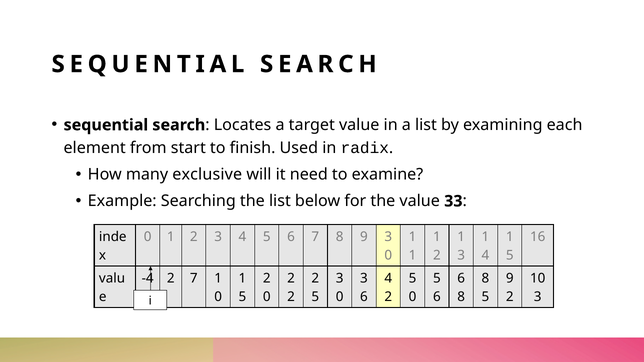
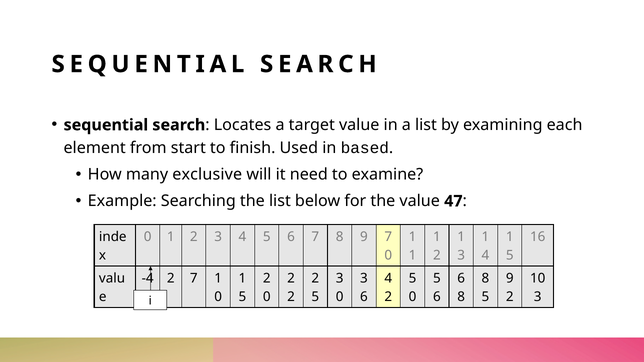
radix: radix -> based
33: 33 -> 47
9 3: 3 -> 7
